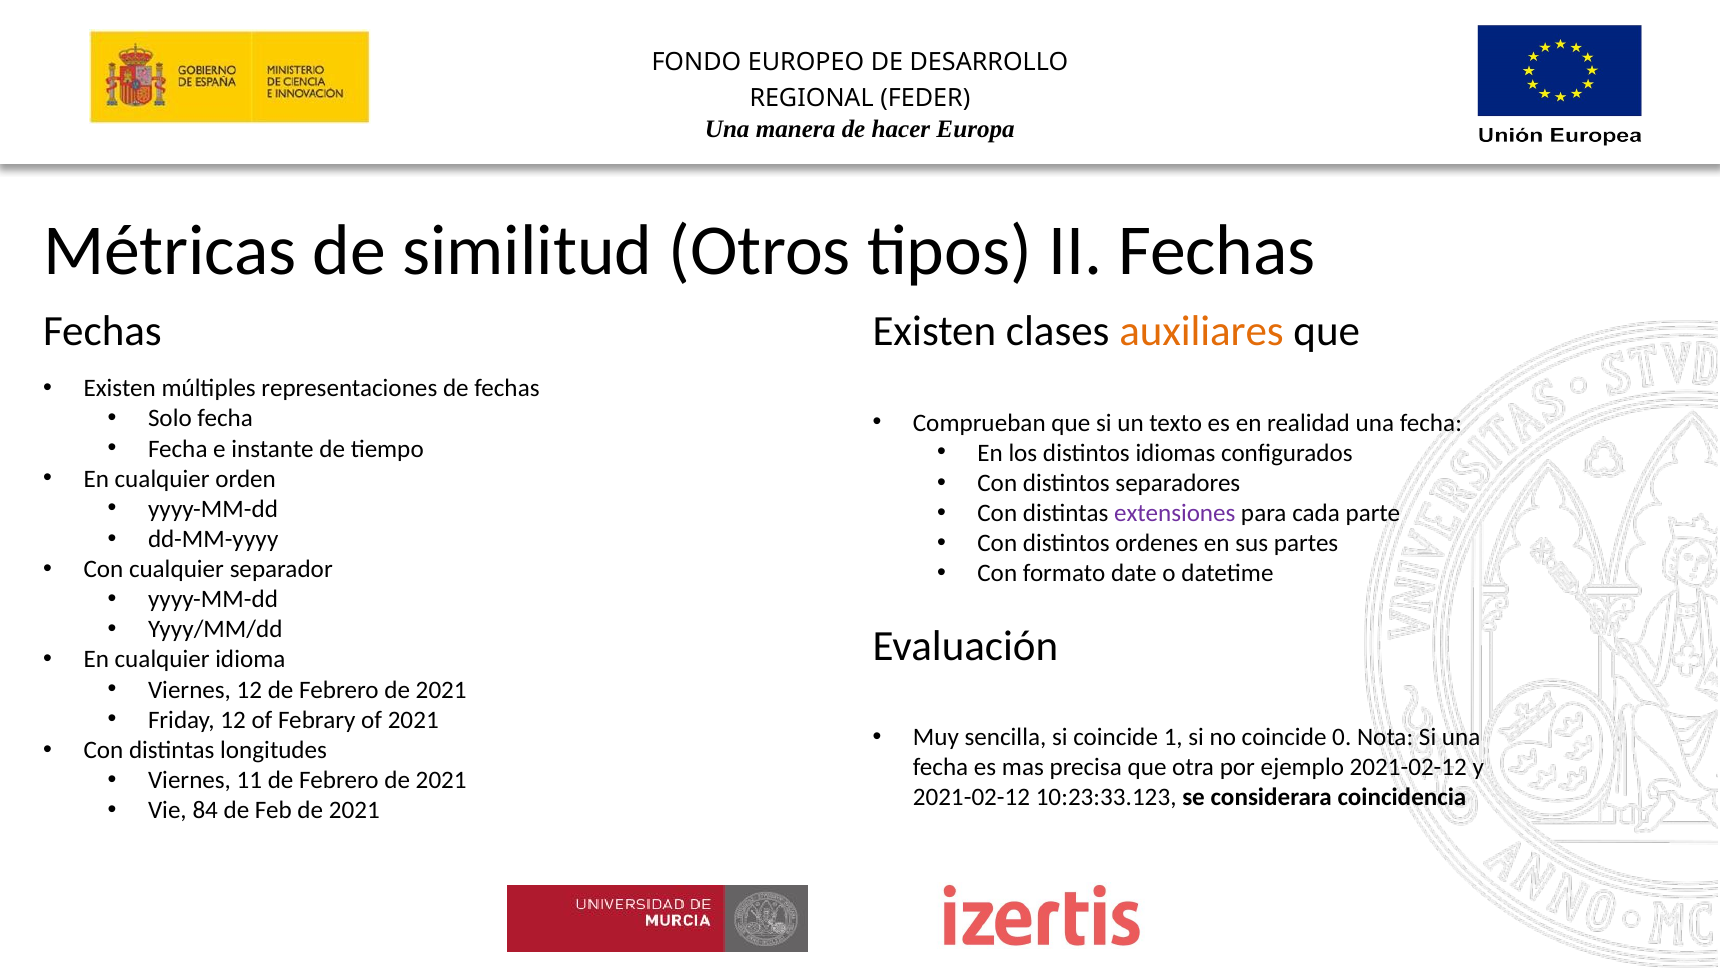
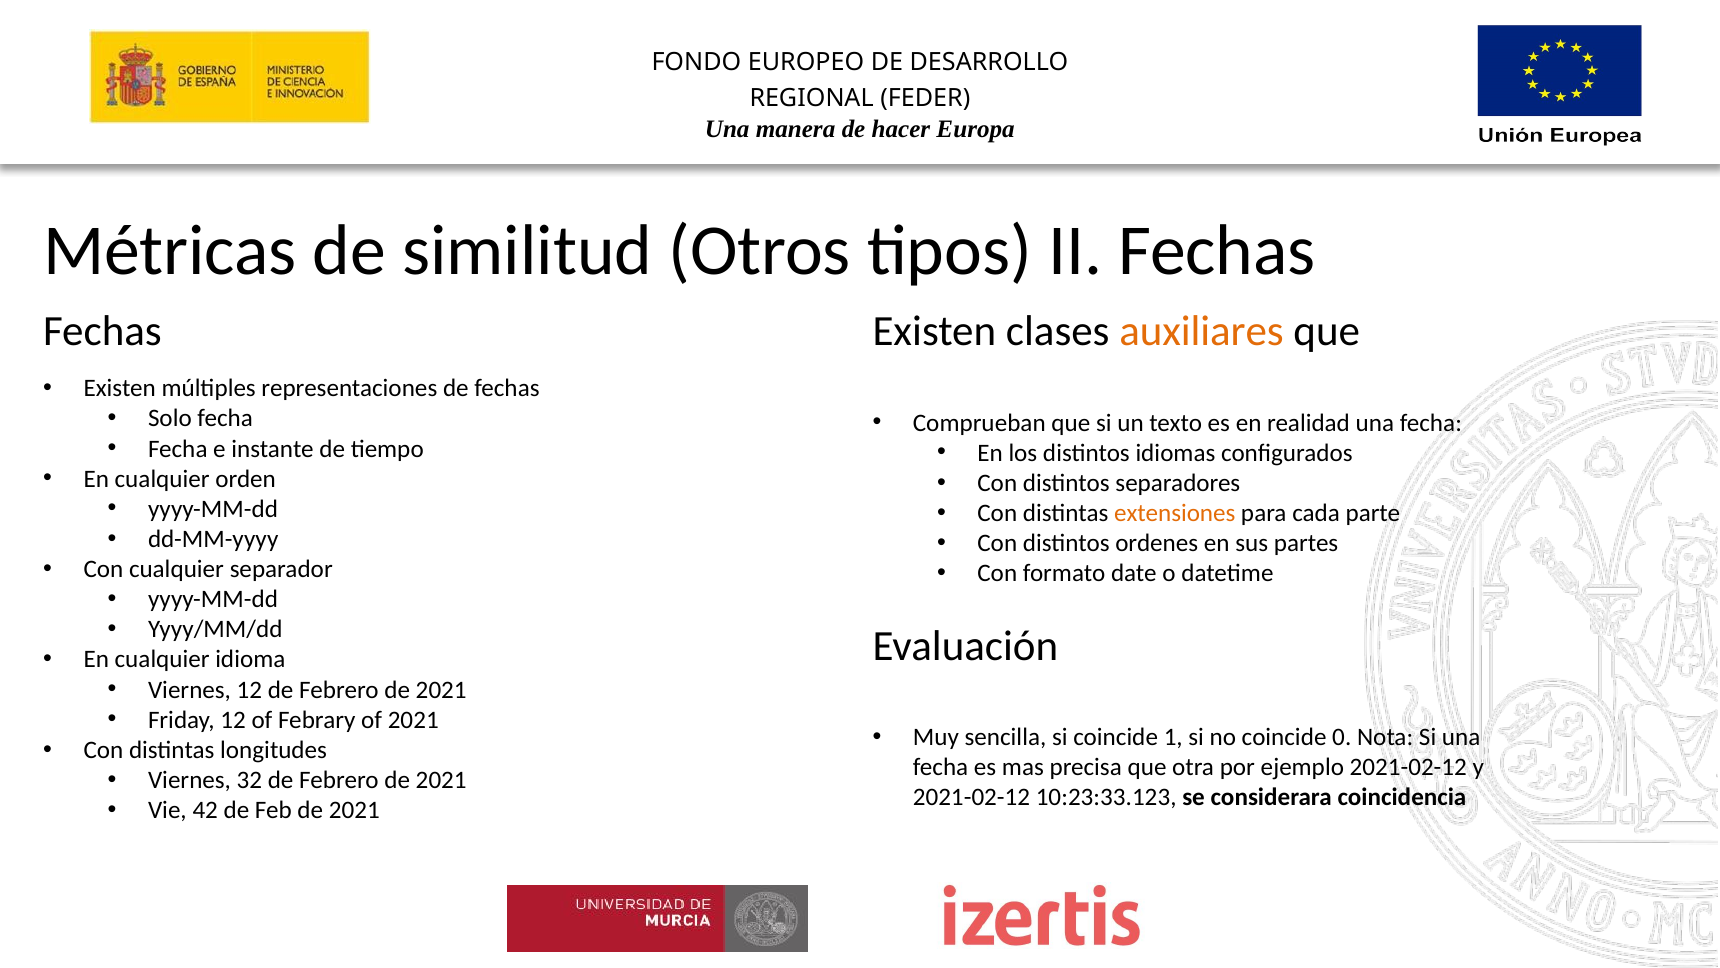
extensiones colour: purple -> orange
11: 11 -> 32
84: 84 -> 42
